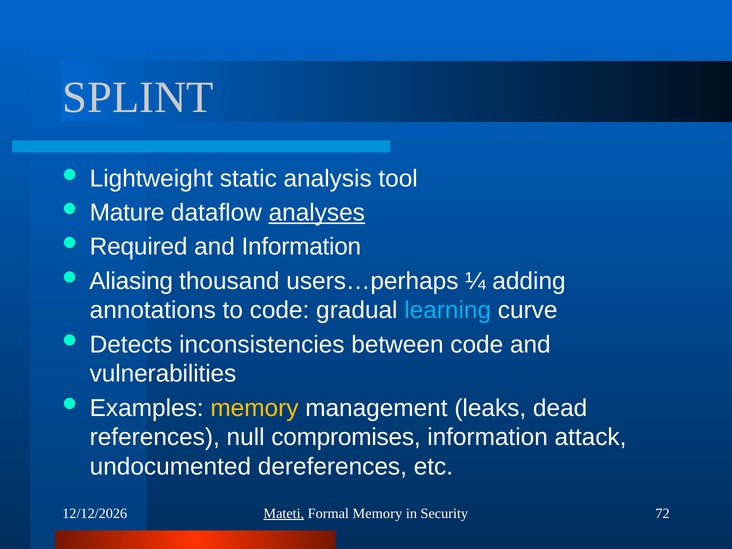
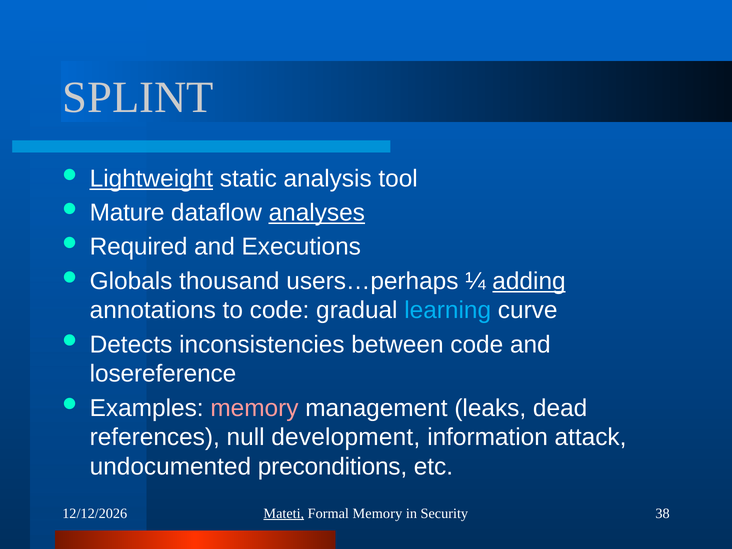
Lightweight underline: none -> present
and Information: Information -> Executions
Aliasing: Aliasing -> Globals
adding underline: none -> present
vulnerabilities: vulnerabilities -> losereference
memory at (254, 408) colour: yellow -> pink
compromises: compromises -> development
dereferences: dereferences -> preconditions
72: 72 -> 38
